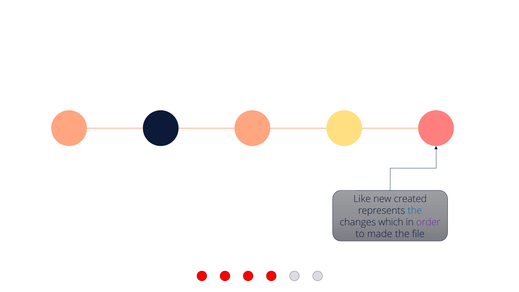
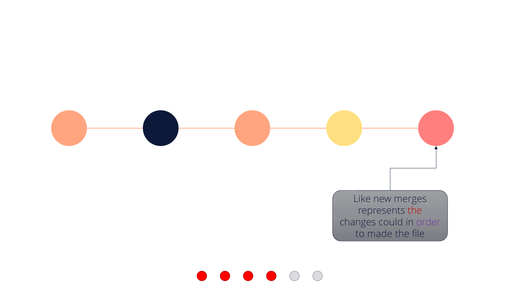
created: created -> merges
the at (415, 211) colour: blue -> red
which: which -> could
